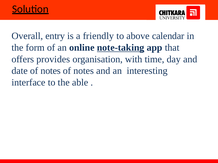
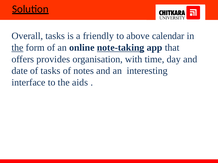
Overall entry: entry -> tasks
the at (17, 48) underline: none -> present
date of notes: notes -> tasks
able: able -> aids
